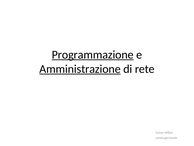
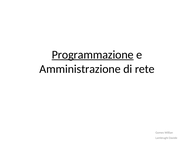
Amministrazione underline: present -> none
